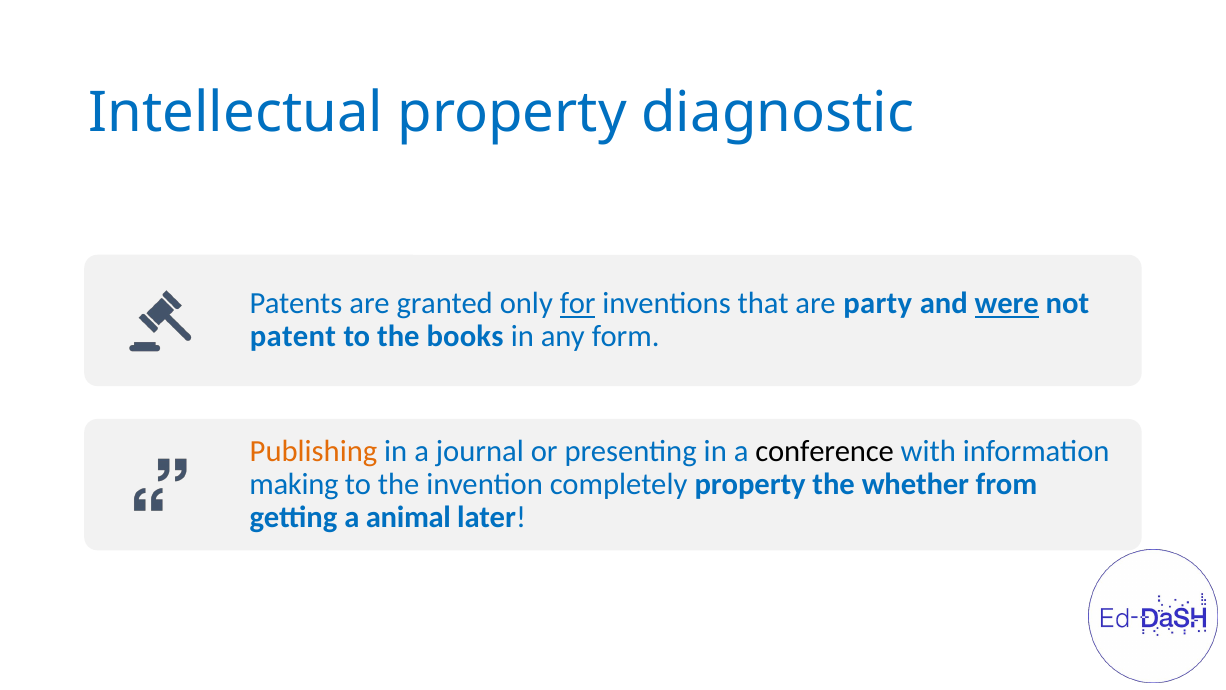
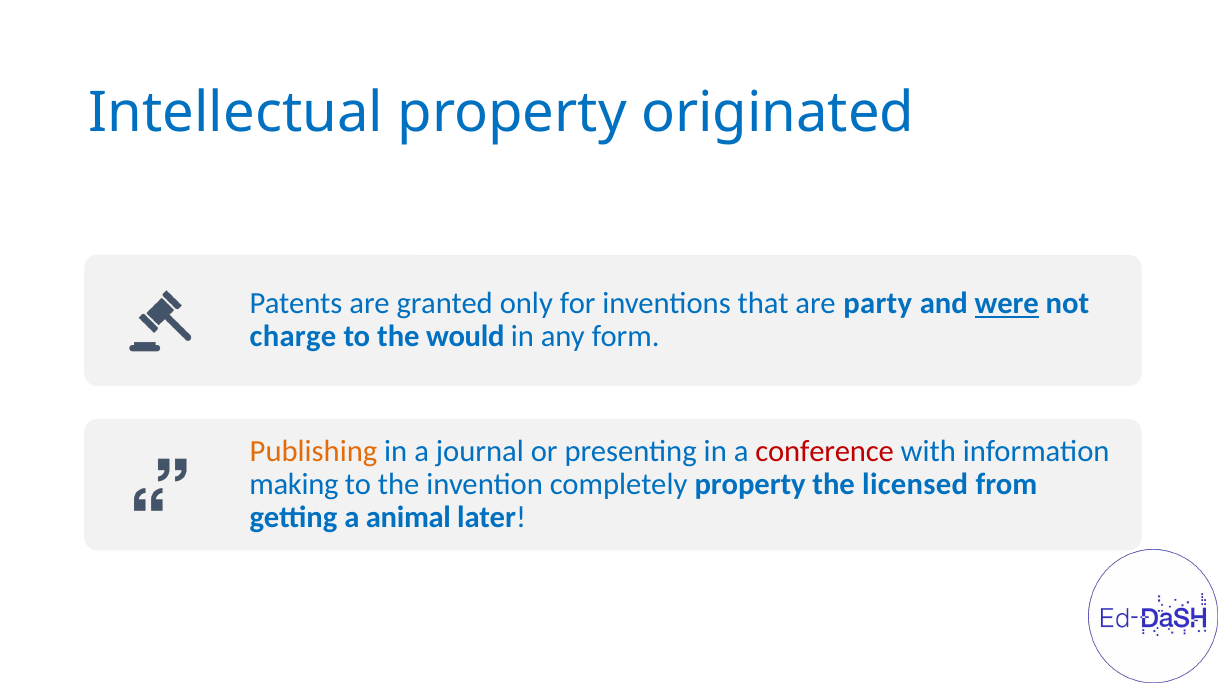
diagnostic: diagnostic -> originated
for underline: present -> none
patent: patent -> charge
books: books -> would
conference colour: black -> red
whether: whether -> licensed
